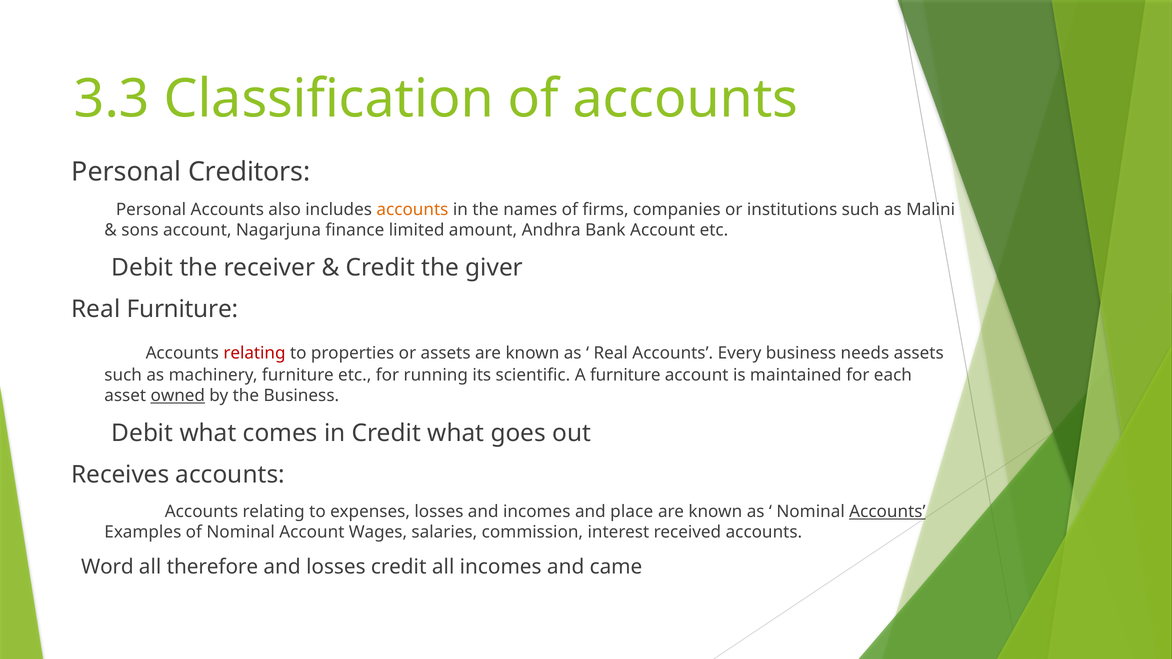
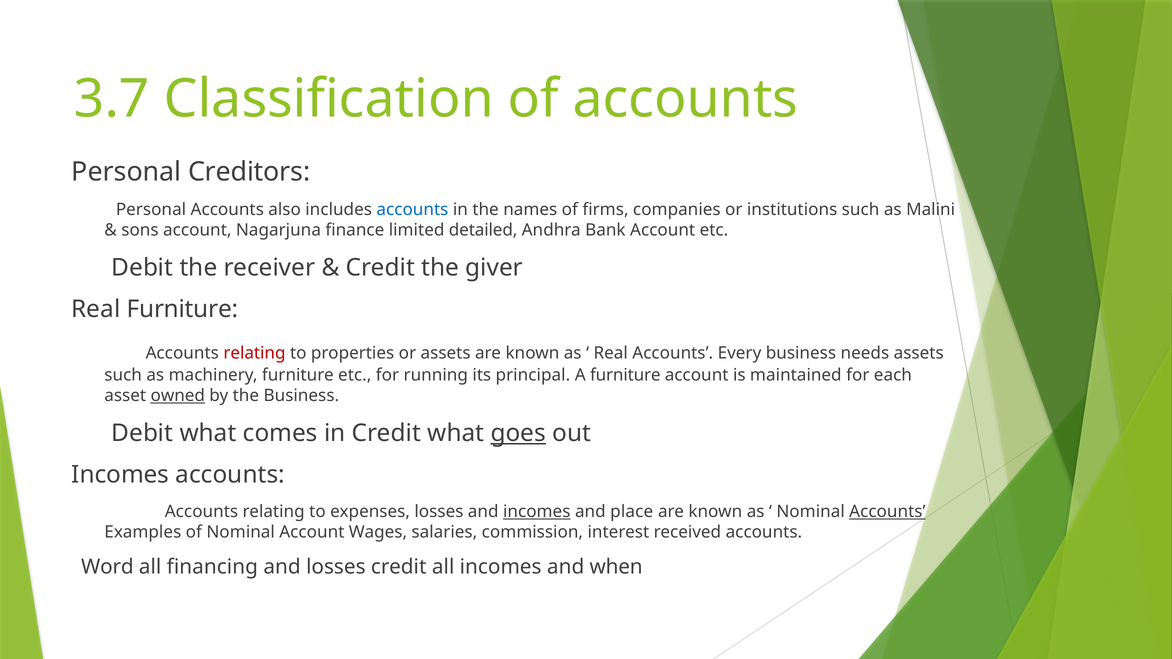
3.3: 3.3 -> 3.7
accounts at (412, 210) colour: orange -> blue
amount: amount -> detailed
scientific: scientific -> principal
goes underline: none -> present
Receives at (120, 475): Receives -> Incomes
incomes at (537, 512) underline: none -> present
therefore: therefore -> financing
came: came -> when
